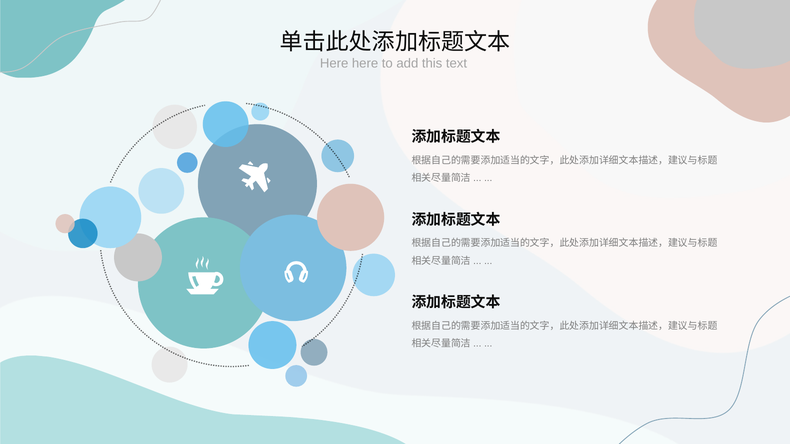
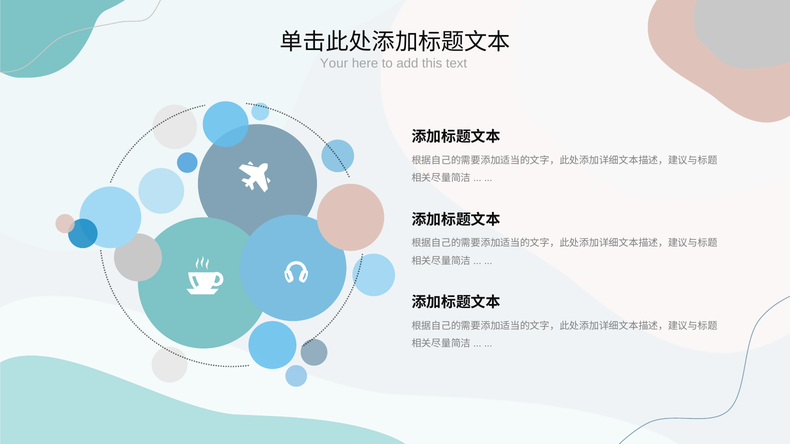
Here at (334, 63): Here -> Your
